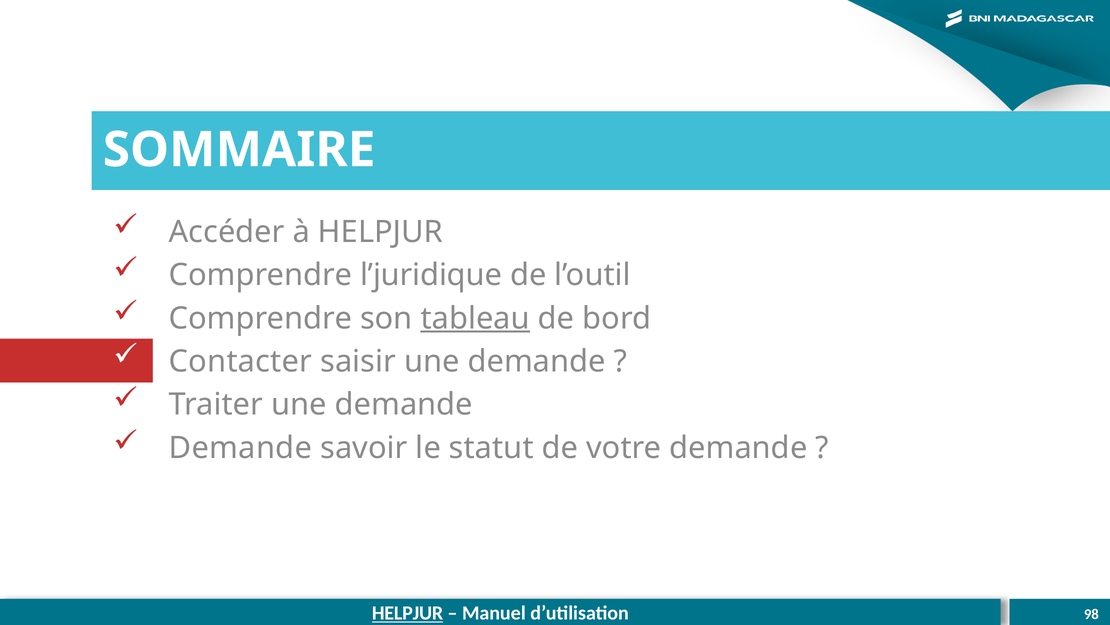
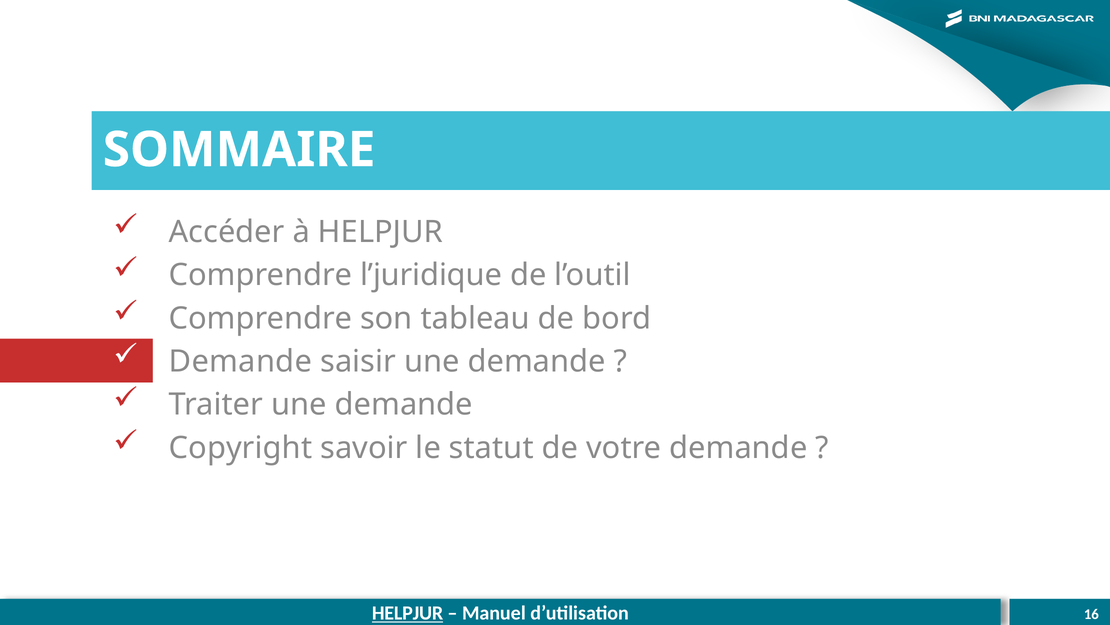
tableau underline: present -> none
Contacter at (240, 361): Contacter -> Demande
Demande at (240, 448): Demande -> Copyright
98: 98 -> 16
